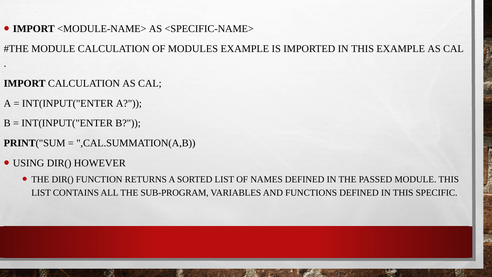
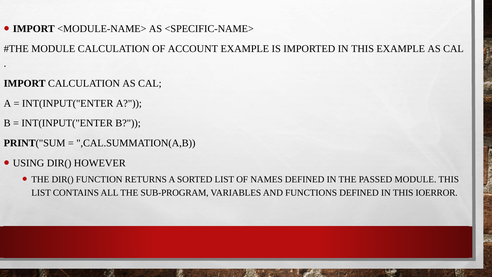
MODULES: MODULES -> ACCOUNT
SPECIFIC: SPECIFIC -> IOERROR
